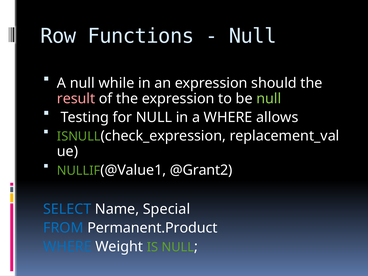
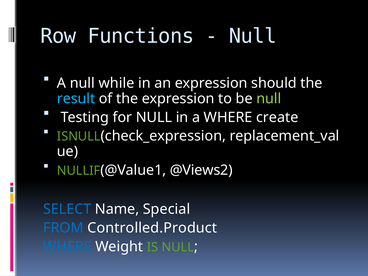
result colour: pink -> light blue
allows: allows -> create
@Grant2: @Grant2 -> @Views2
Permanent.Product: Permanent.Product -> Controlled.Product
